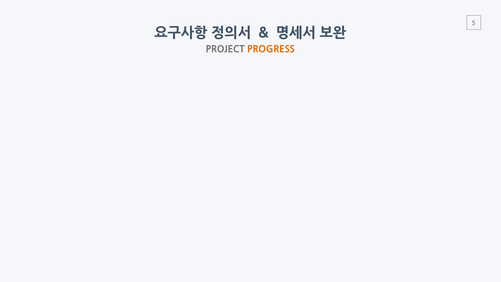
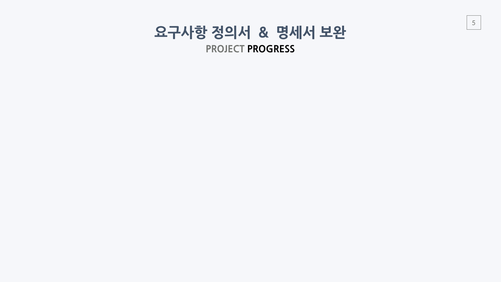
PROGRESS colour: orange -> black
